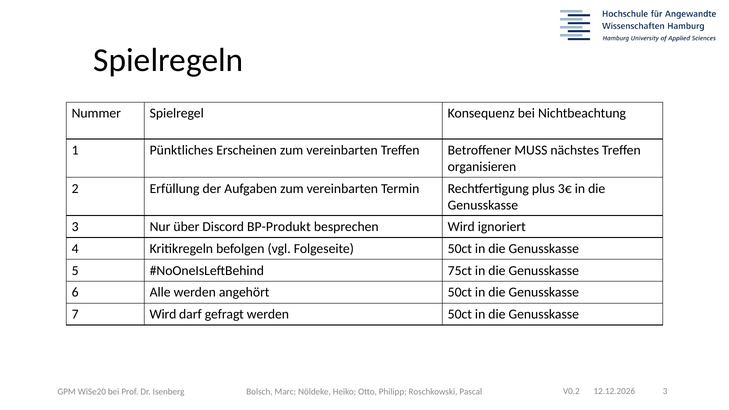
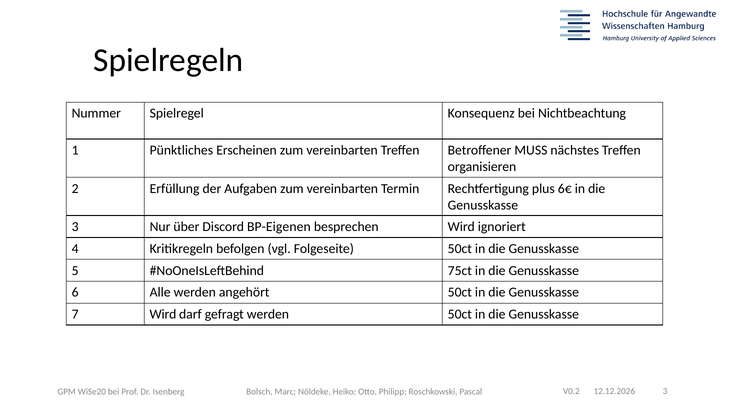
3€: 3€ -> 6€
BP-Produkt: BP-Produkt -> BP-Eigenen
